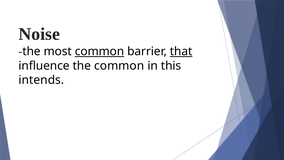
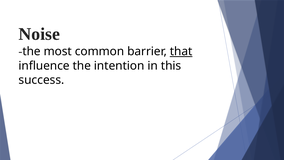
common at (100, 51) underline: present -> none
the common: common -> intention
intends: intends -> success
